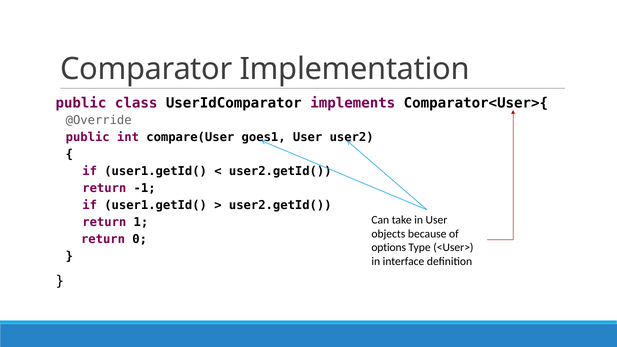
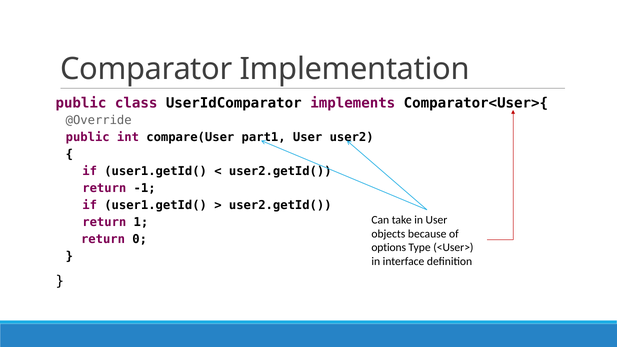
goes1: goes1 -> part1
